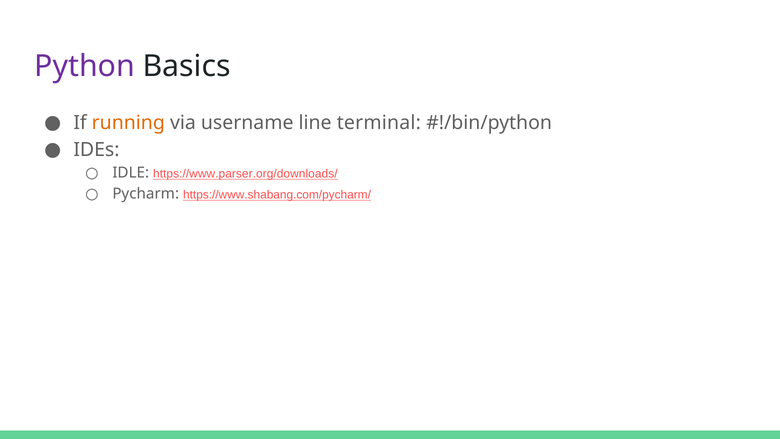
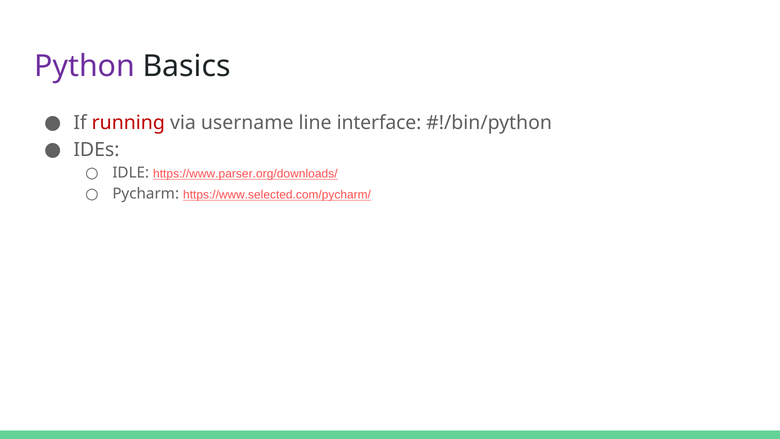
running colour: orange -> red
terminal: terminal -> interface
https://www.shabang.com/pycharm/: https://www.shabang.com/pycharm/ -> https://www.selected.com/pycharm/
